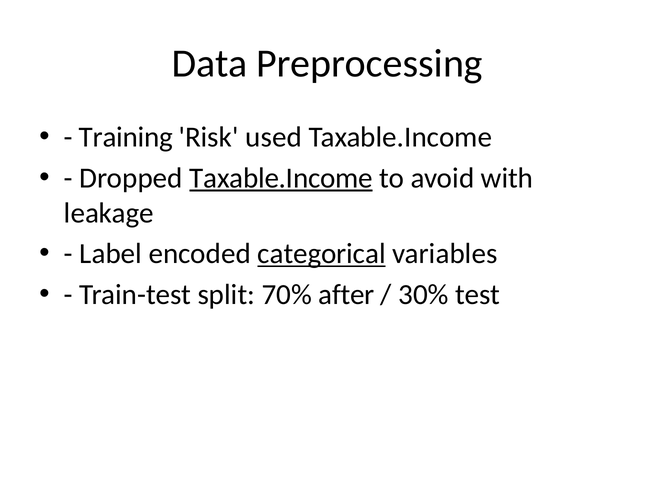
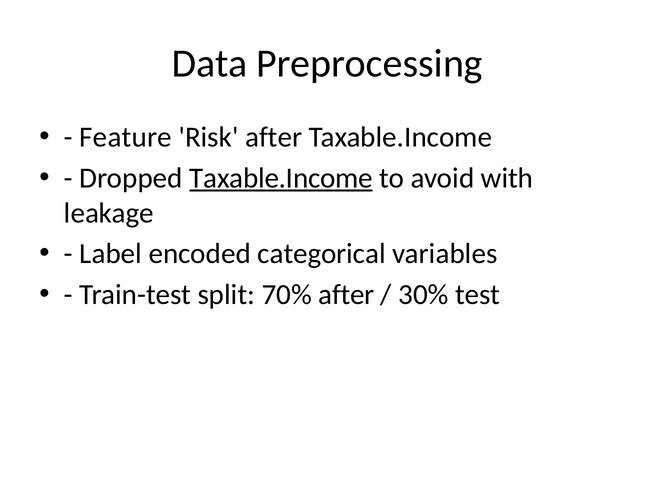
Training: Training -> Feature
Risk used: used -> after
categorical underline: present -> none
